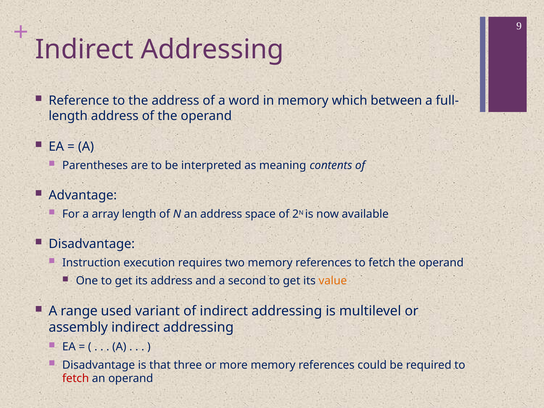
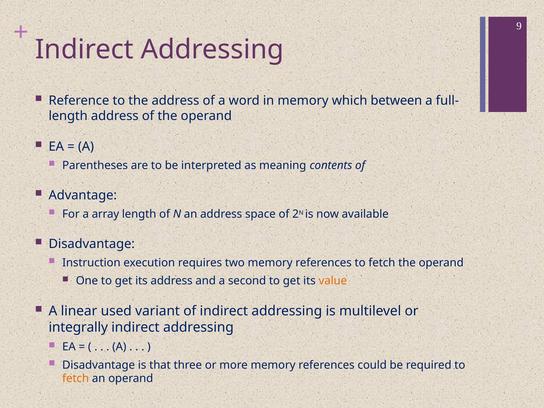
range: range -> linear
assembly: assembly -> integrally
fetch at (76, 379) colour: red -> orange
